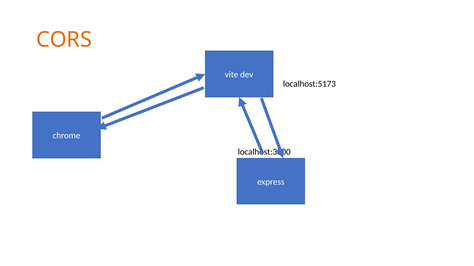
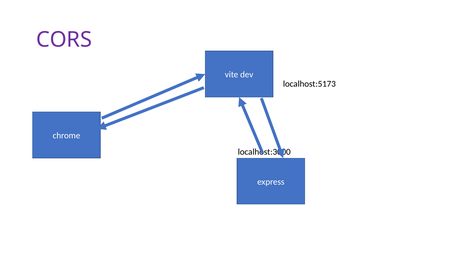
CORS colour: orange -> purple
